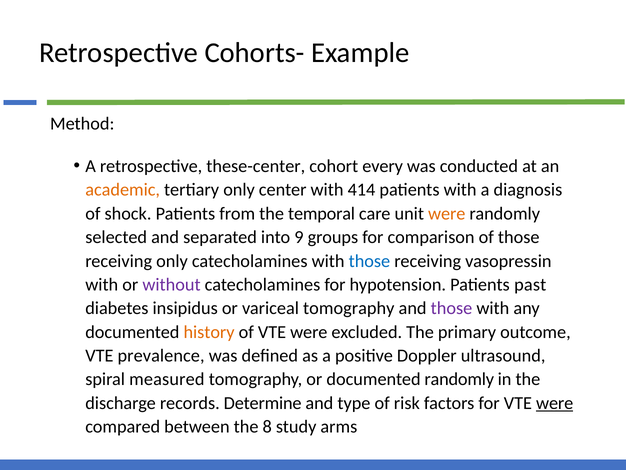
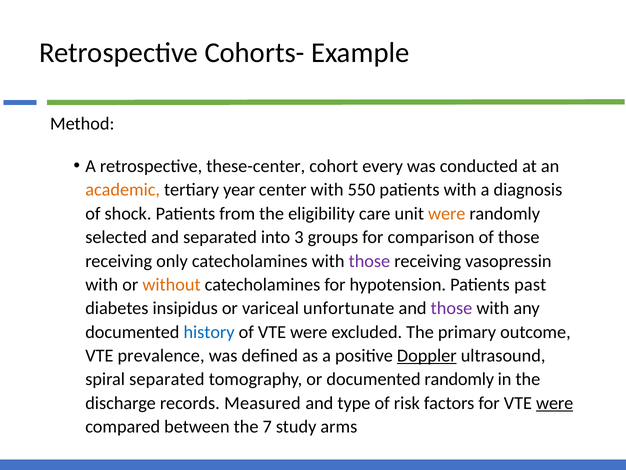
tertiary only: only -> year
414: 414 -> 550
temporal: temporal -> eligibility
9: 9 -> 3
those at (369, 261) colour: blue -> purple
without colour: purple -> orange
variceal tomography: tomography -> unfortunate
history colour: orange -> blue
Doppler underline: none -> present
spiral measured: measured -> separated
Determine: Determine -> Measured
8: 8 -> 7
